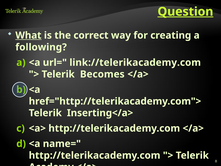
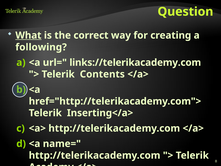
Question underline: present -> none
link://telerikacademy.com: link://telerikacademy.com -> links://telerikacademy.com
Becomes: Becomes -> Contents
